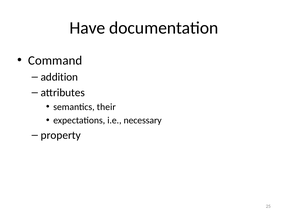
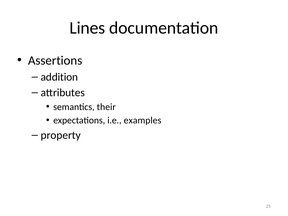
Have: Have -> Lines
Command: Command -> Assertions
necessary: necessary -> examples
